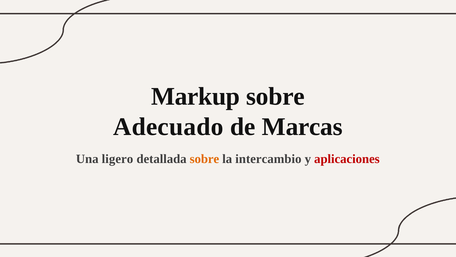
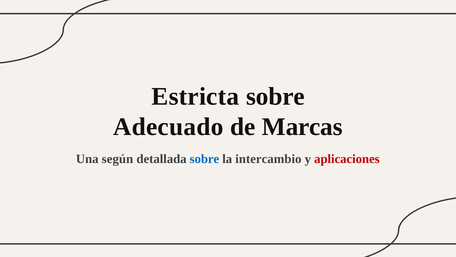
Markup: Markup -> Estricta
ligero: ligero -> según
sobre at (204, 159) colour: orange -> blue
